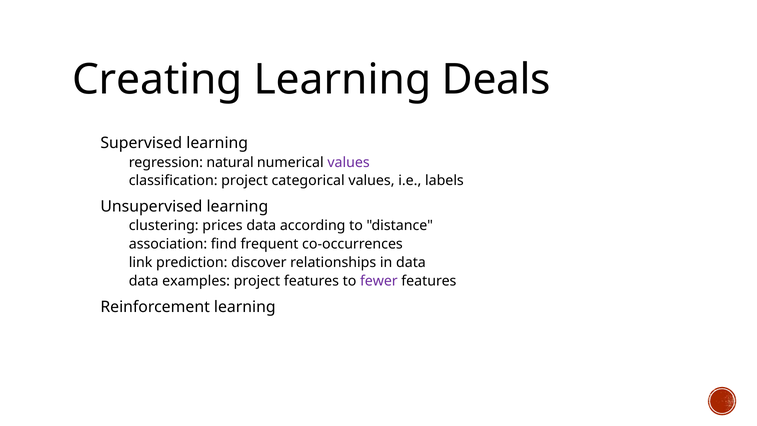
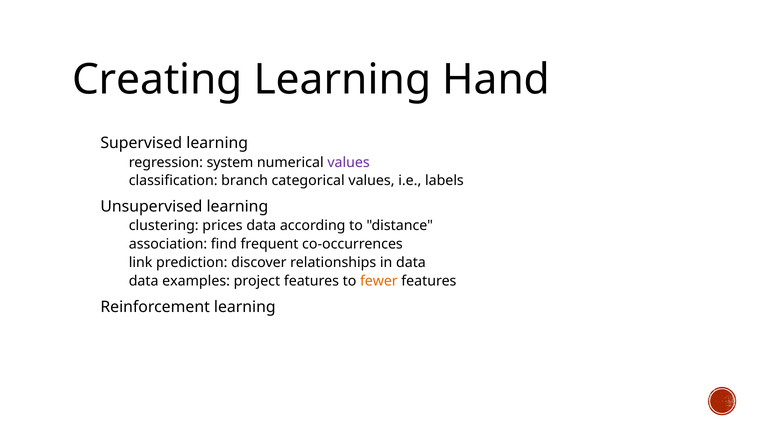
Deals: Deals -> Hand
natural: natural -> system
project at (245, 181): project -> branch
fewer colour: purple -> orange
